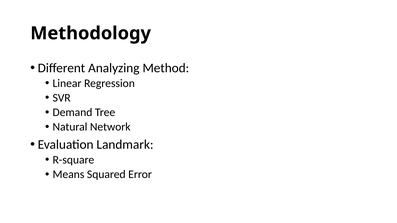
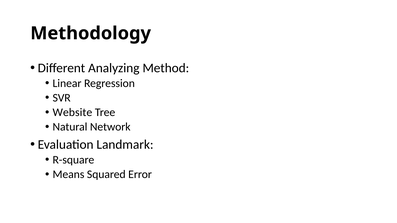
Demand: Demand -> Website
